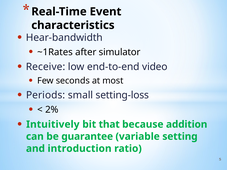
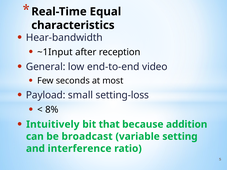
Event: Event -> Equal
~1Rates: ~1Rates -> ~1Input
simulator: simulator -> reception
Receive: Receive -> General
Periods: Periods -> Payload
2%: 2% -> 8%
guarantee: guarantee -> broadcast
introduction: introduction -> interference
